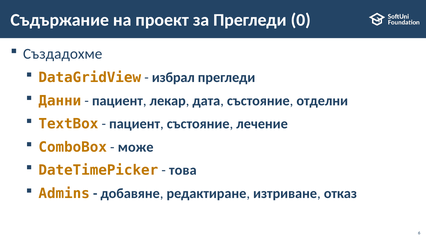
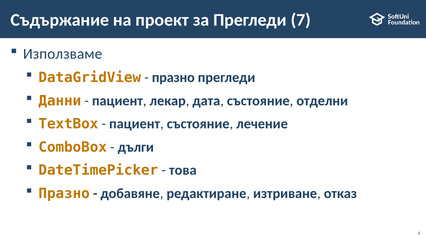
0: 0 -> 7
Създадохме: Създадохме -> Използваме
избрал at (173, 78): избрал -> празно
може: може -> дълги
Admins at (64, 194): Admins -> Празно
